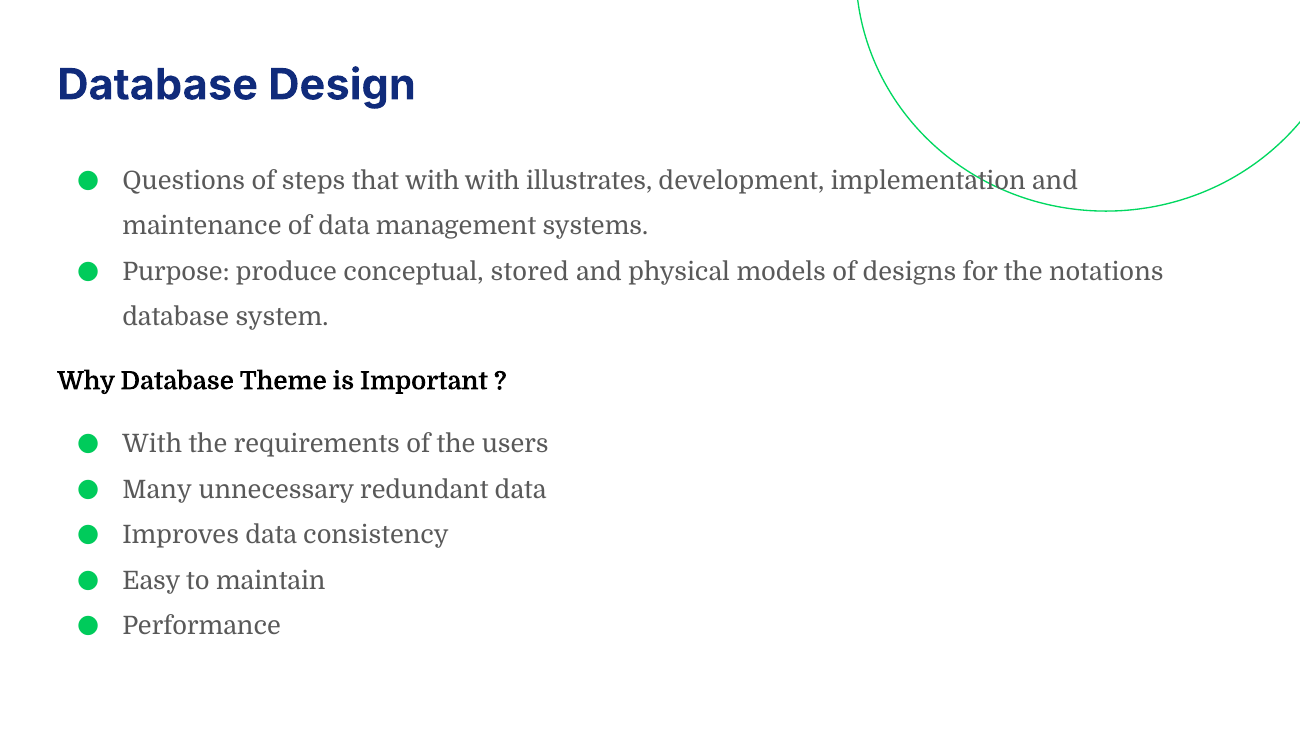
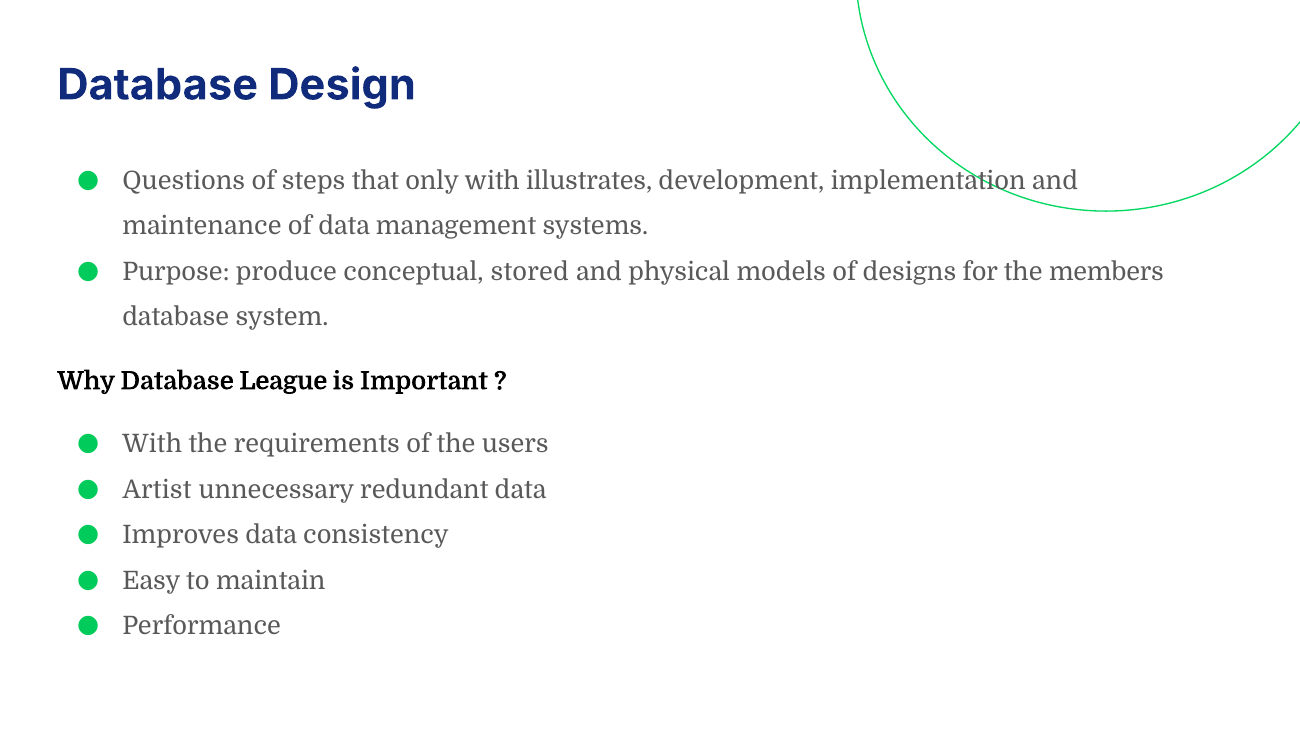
that with: with -> only
notations: notations -> members
Theme: Theme -> League
Many: Many -> Artist
